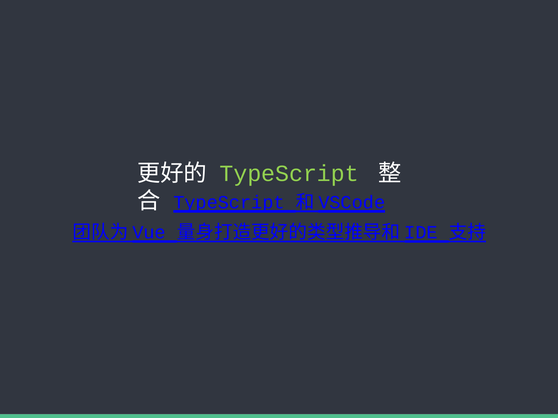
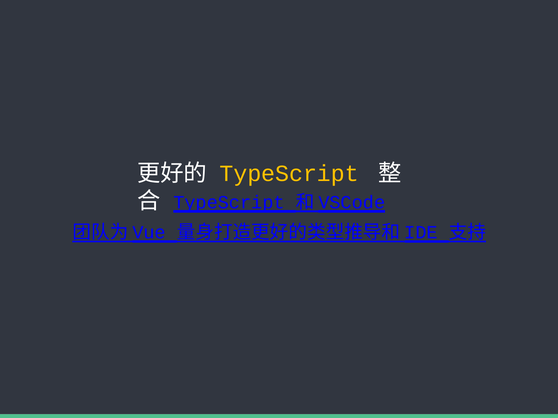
TypeScript at (289, 174) colour: light green -> yellow
